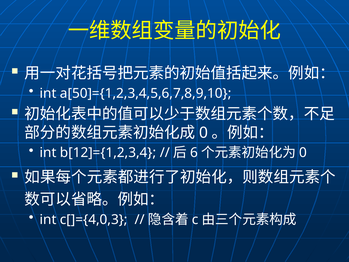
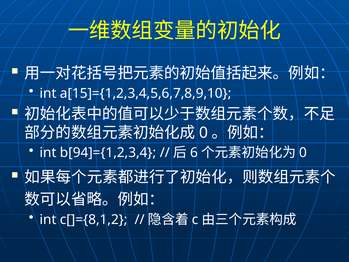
a[50]={1,2,3,4,5,6,7,8,9,10: a[50]={1,2,3,4,5,6,7,8,9,10 -> a[15]={1,2,3,4,5,6,7,8,9,10
b[12]={1,2,3,4: b[12]={1,2,3,4 -> b[94]={1,2,3,4
c[]={4,0,3: c[]={4,0,3 -> c[]={8,1,2
